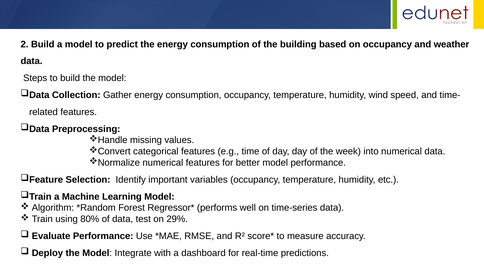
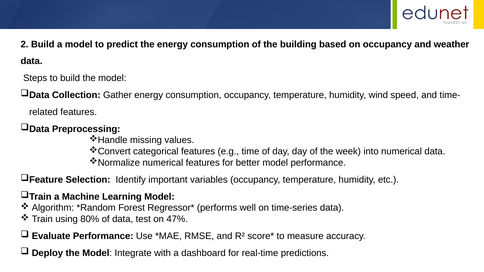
29%: 29% -> 47%
